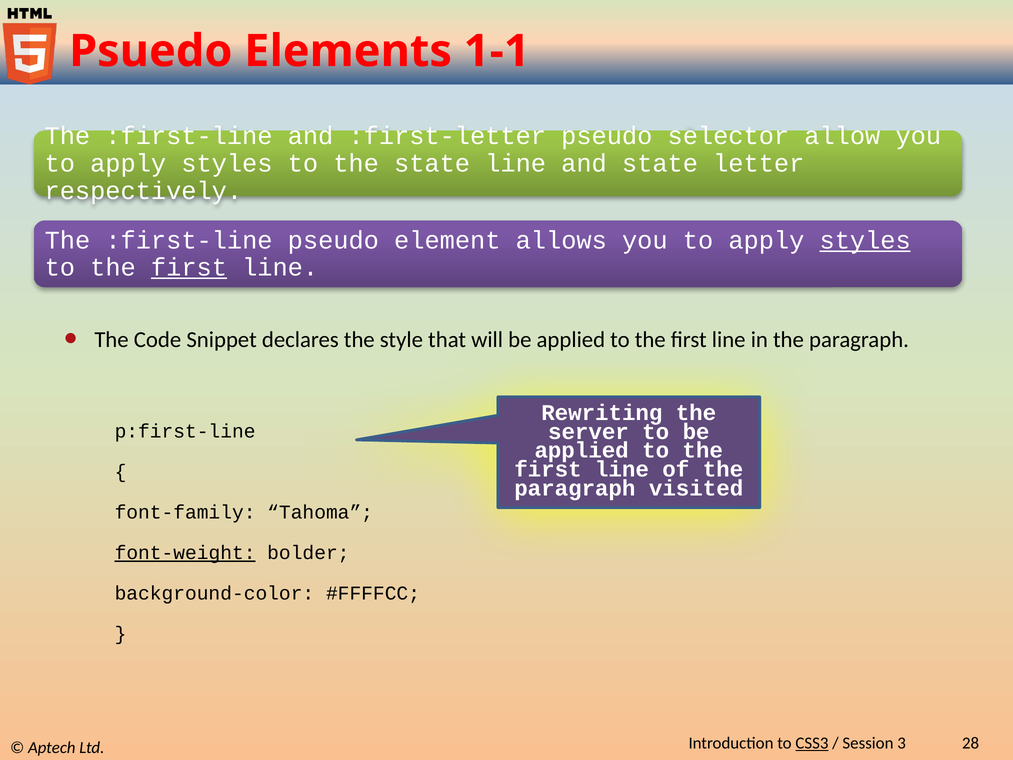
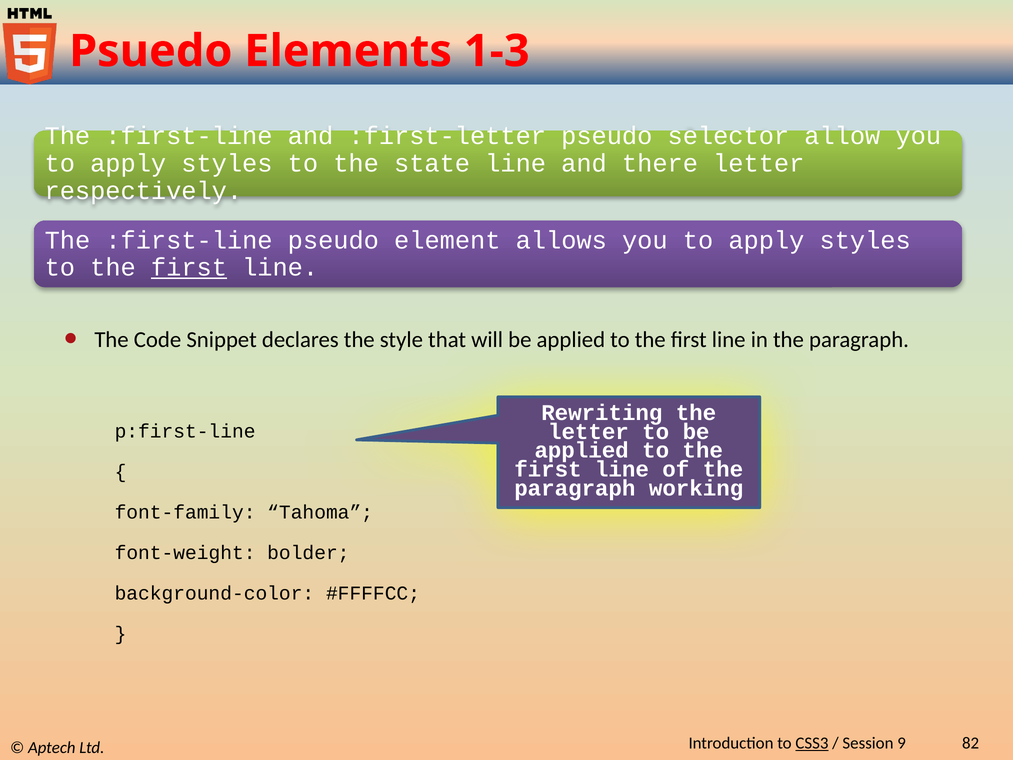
1-1: 1-1 -> 1-3
state at (660, 163): state -> there
styles at (865, 240) underline: present -> none
server at (588, 431): server -> letter
visited: visited -> working
font-weight underline: present -> none
3: 3 -> 9
28: 28 -> 82
